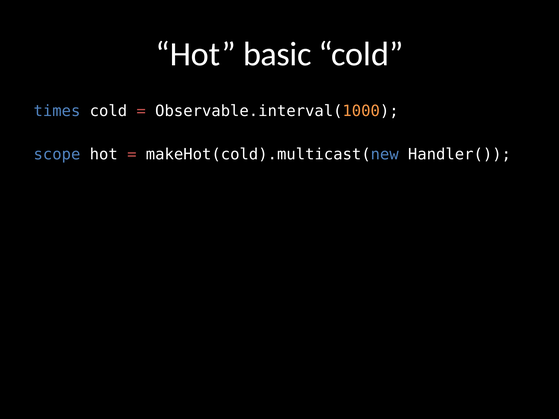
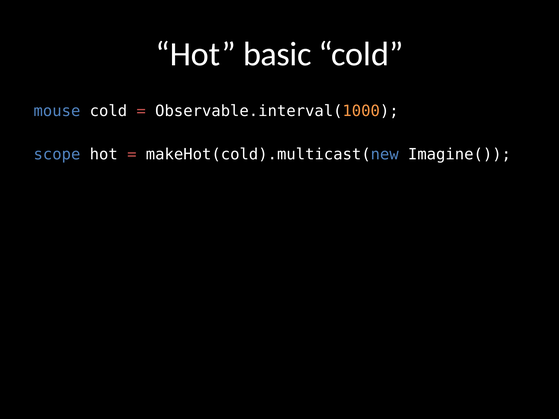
times: times -> mouse
Handler(: Handler( -> Imagine(
